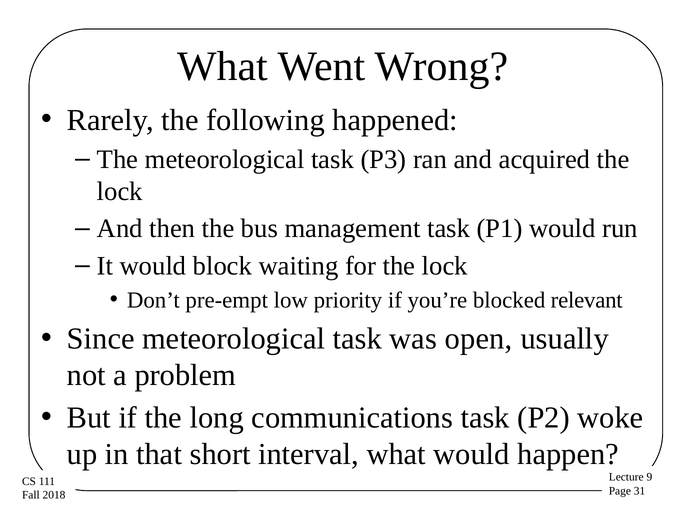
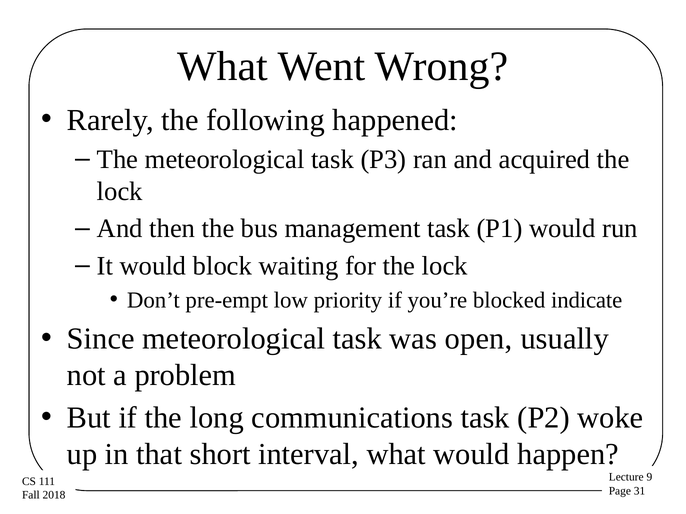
relevant: relevant -> indicate
